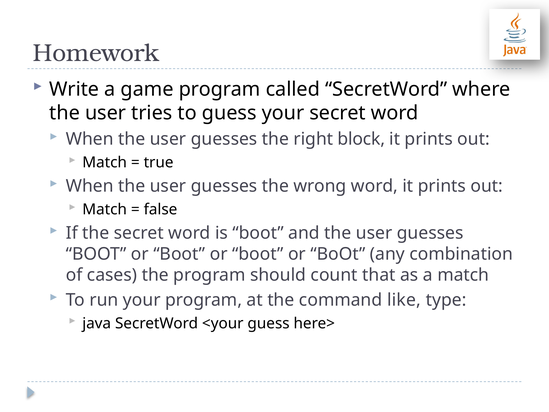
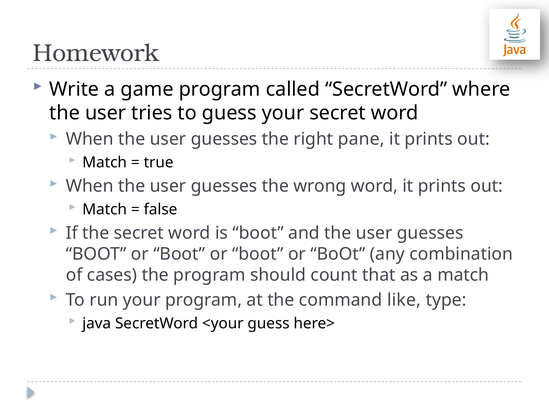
block: block -> pane
